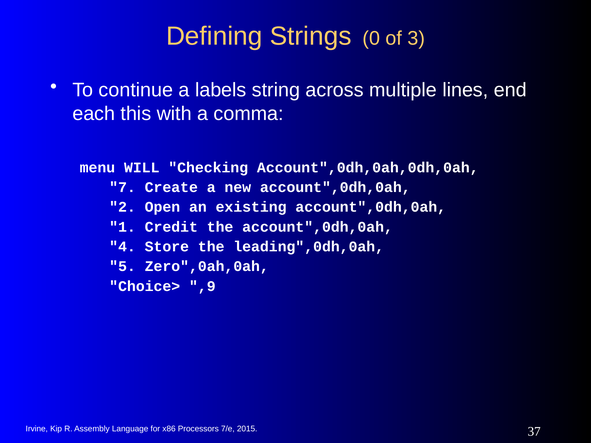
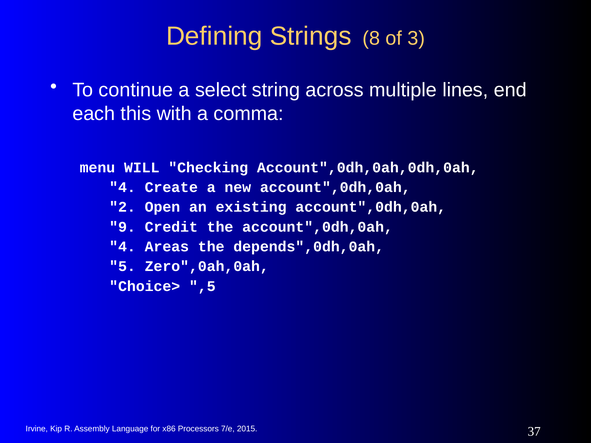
0: 0 -> 8
labels: labels -> select
7 at (123, 187): 7 -> 4
1: 1 -> 9
Store: Store -> Areas
leading",0dh,0ah: leading",0dh,0ah -> depends",0dh,0ah
,9: ,9 -> ,5
